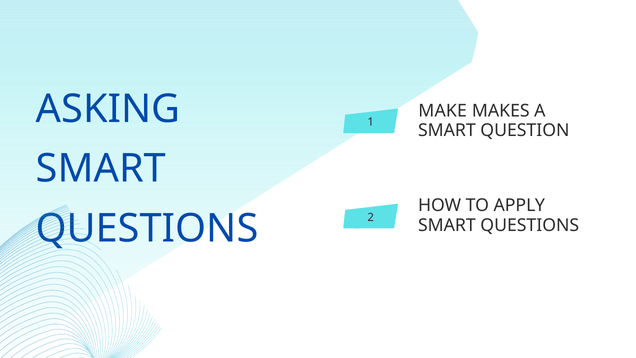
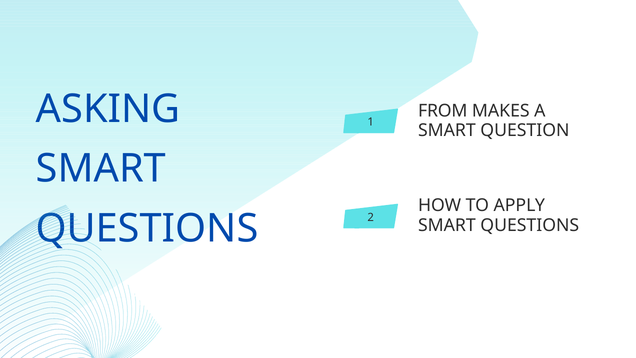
MAKE: MAKE -> FROM
